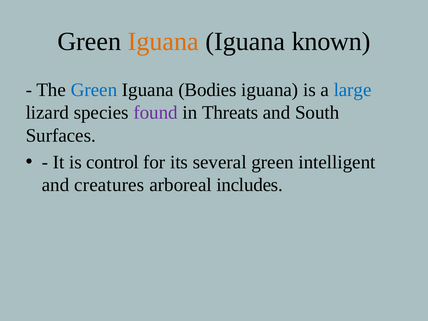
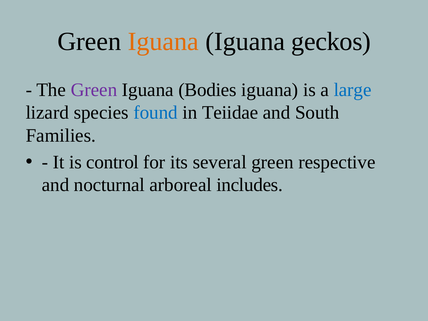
known: known -> geckos
Green at (94, 90) colour: blue -> purple
found colour: purple -> blue
Threats: Threats -> Teiidae
Surfaces: Surfaces -> Families
intelligent: intelligent -> respective
creatures: creatures -> nocturnal
